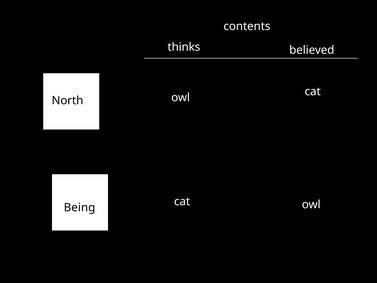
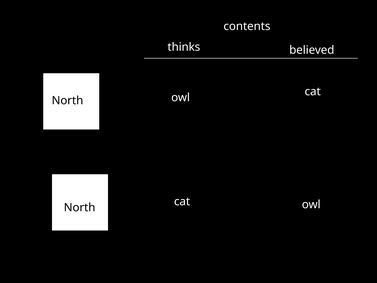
Being at (80, 207): Being -> North
